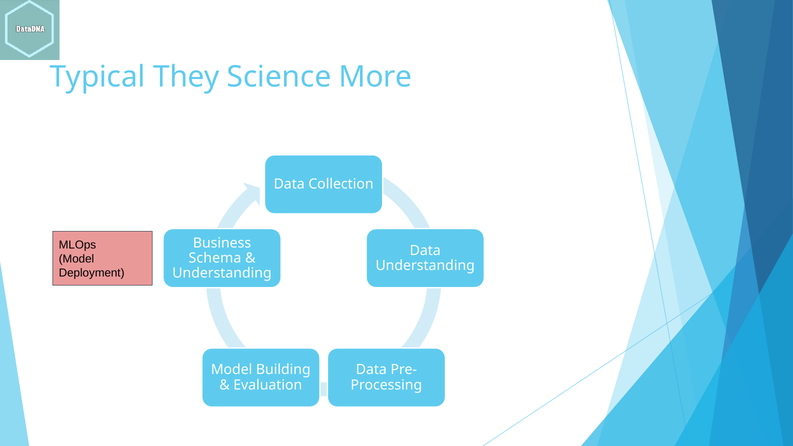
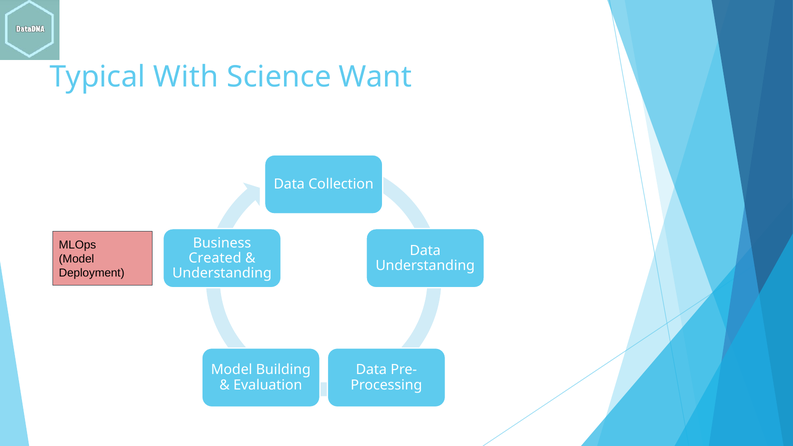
They: They -> With
More: More -> Want
Schema: Schema -> Created
